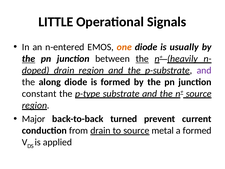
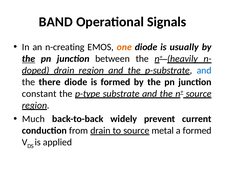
LITTLE: LITTLE -> BAND
n-entered: n-entered -> n-creating
the at (142, 59) underline: present -> none
and at (204, 70) colour: purple -> blue
along: along -> there
Major: Major -> Much
turned: turned -> widely
